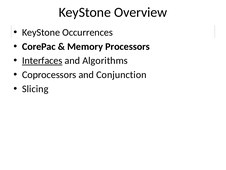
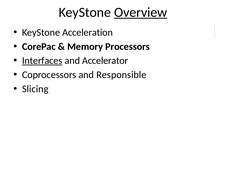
Overview underline: none -> present
Occurrences: Occurrences -> Acceleration
Algorithms: Algorithms -> Accelerator
Conjunction: Conjunction -> Responsible
